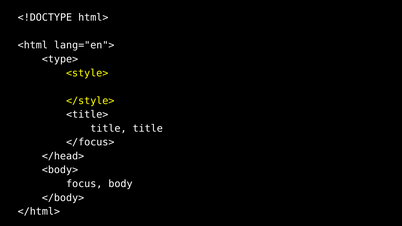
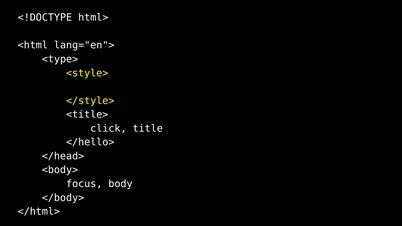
title at (108, 129): title -> click
</focus>: </focus> -> </hello>
